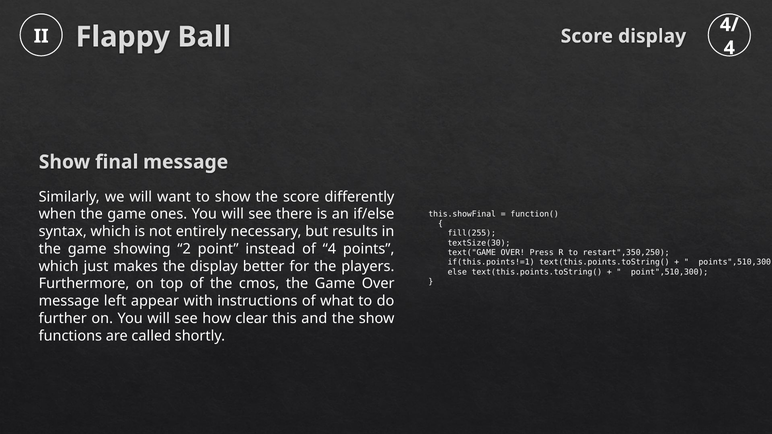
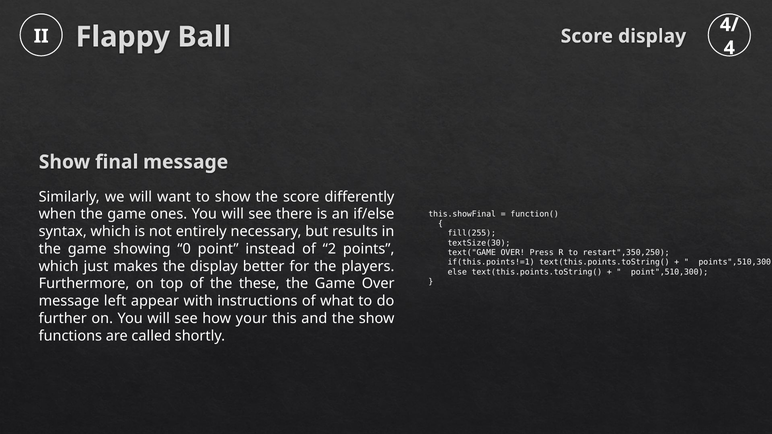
2: 2 -> 0
of 4: 4 -> 2
cmos: cmos -> these
clear: clear -> your
